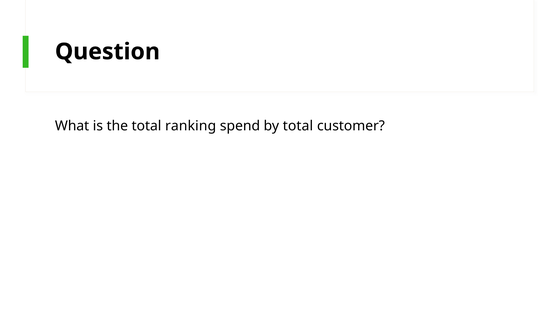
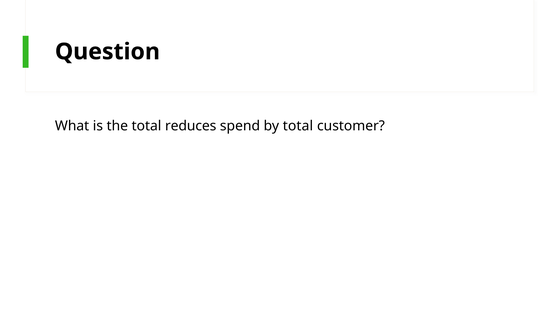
ranking: ranking -> reduces
